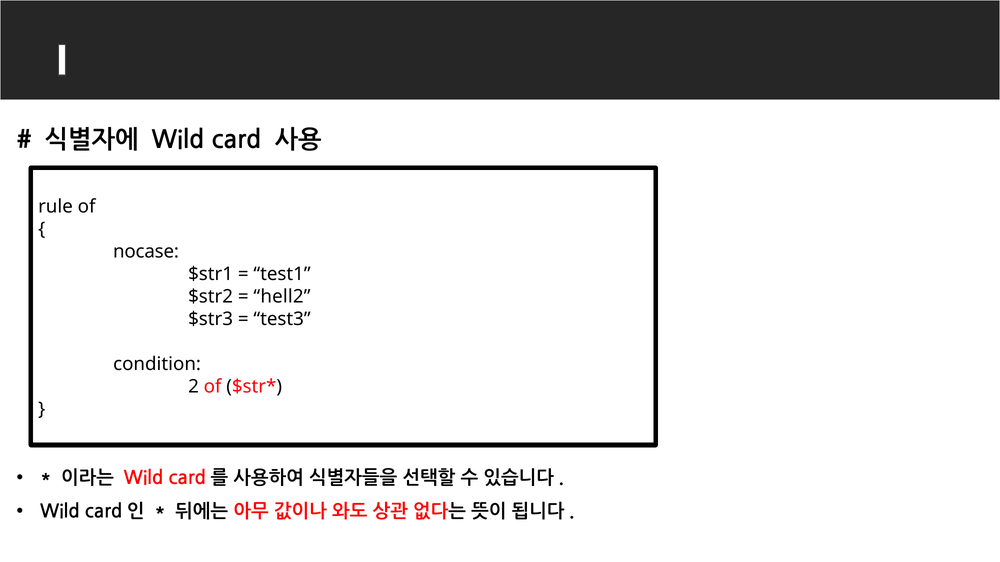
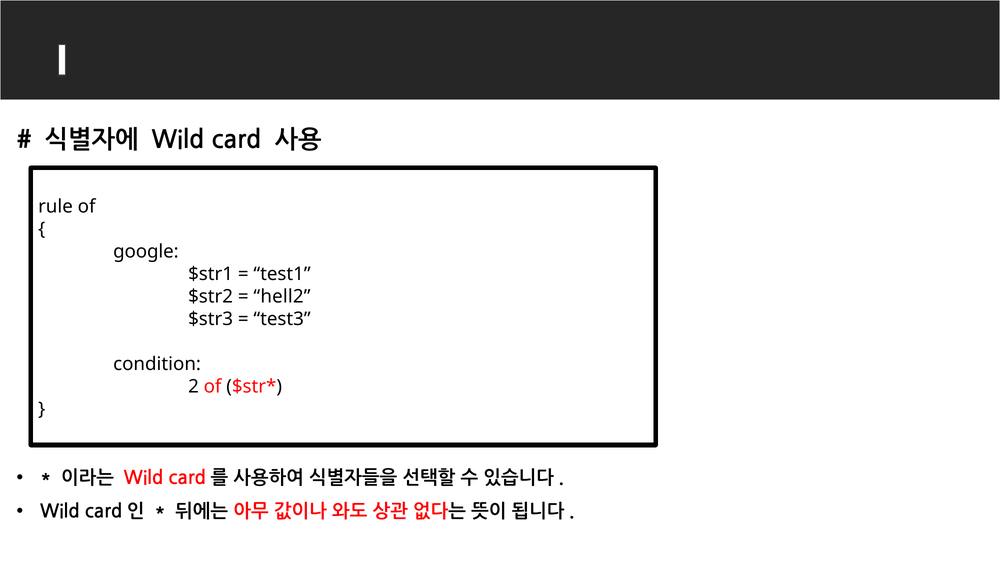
nocase: nocase -> google
